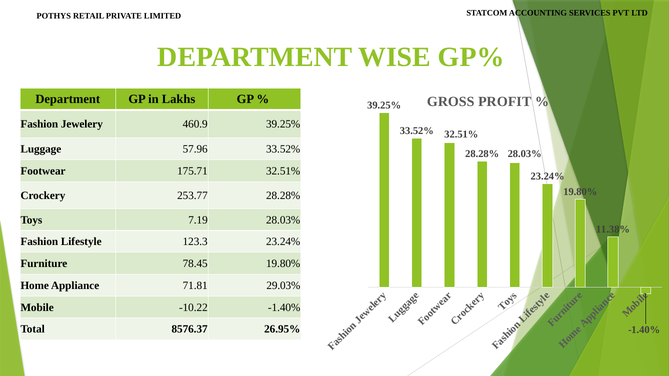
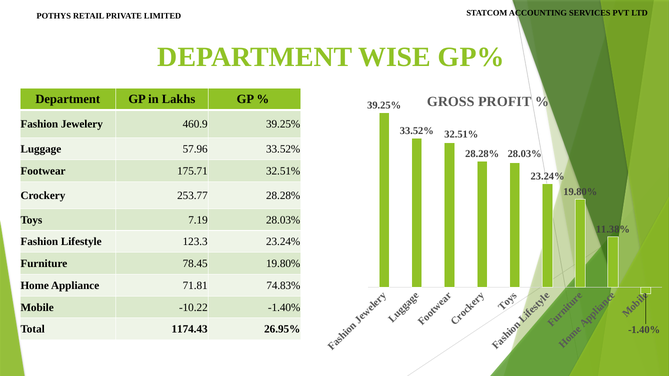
29.03%: 29.03% -> 74.83%
8576.37: 8576.37 -> 1174.43
